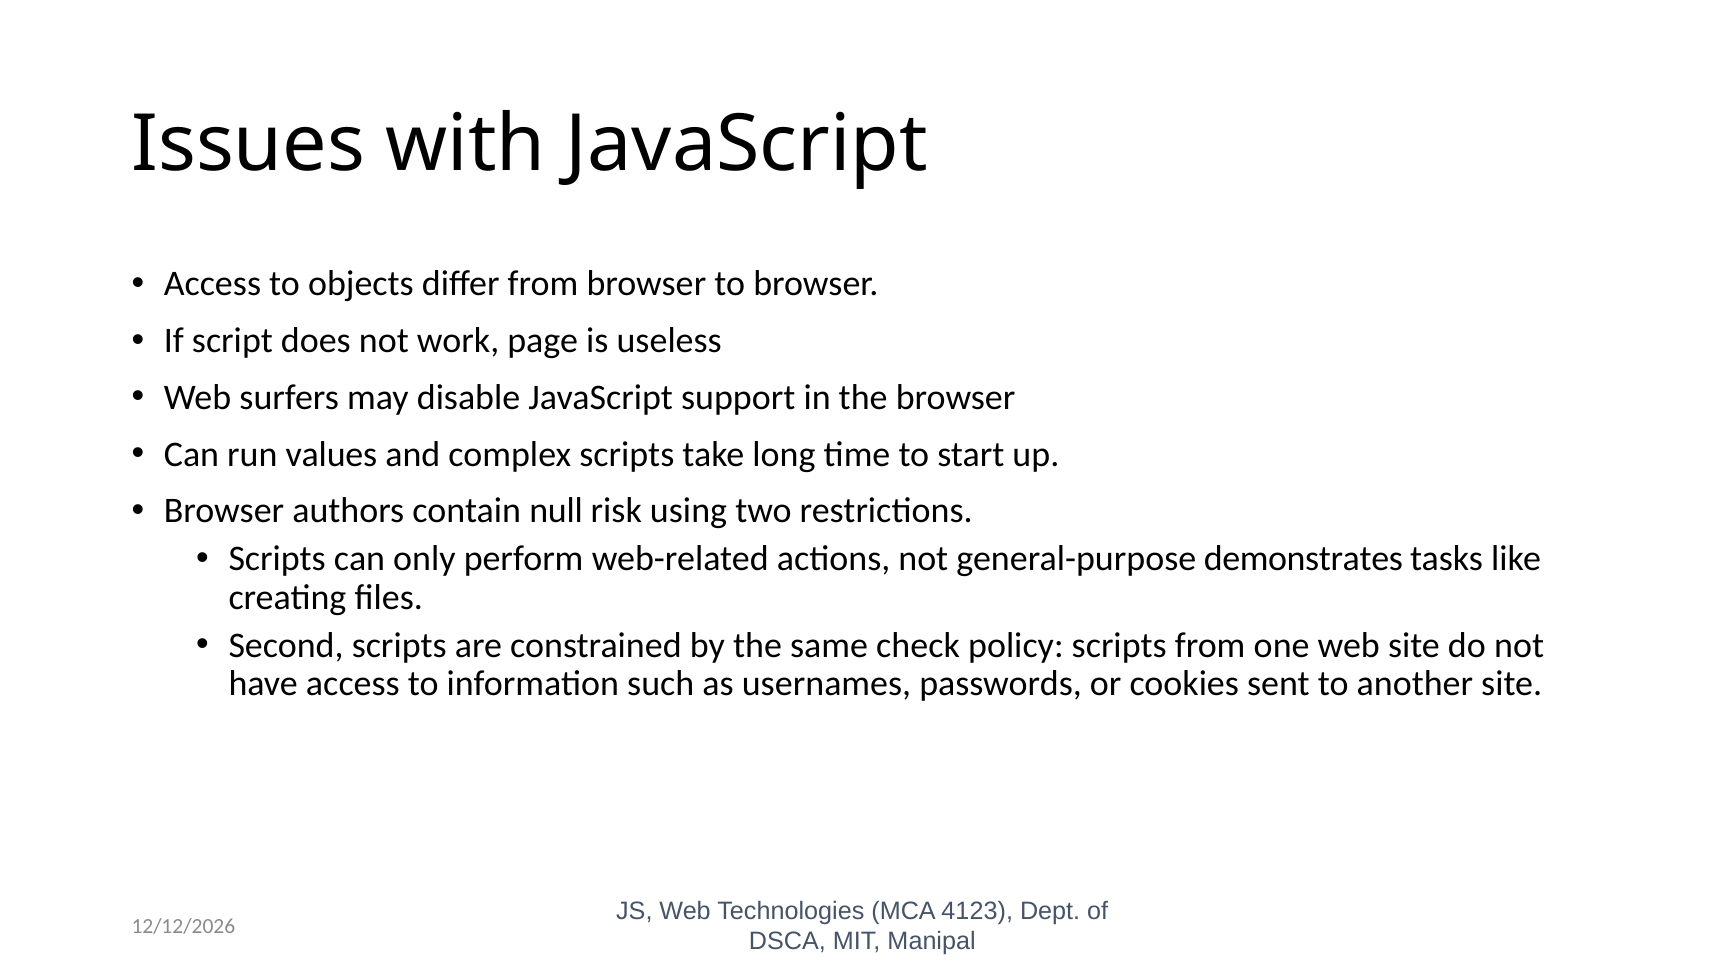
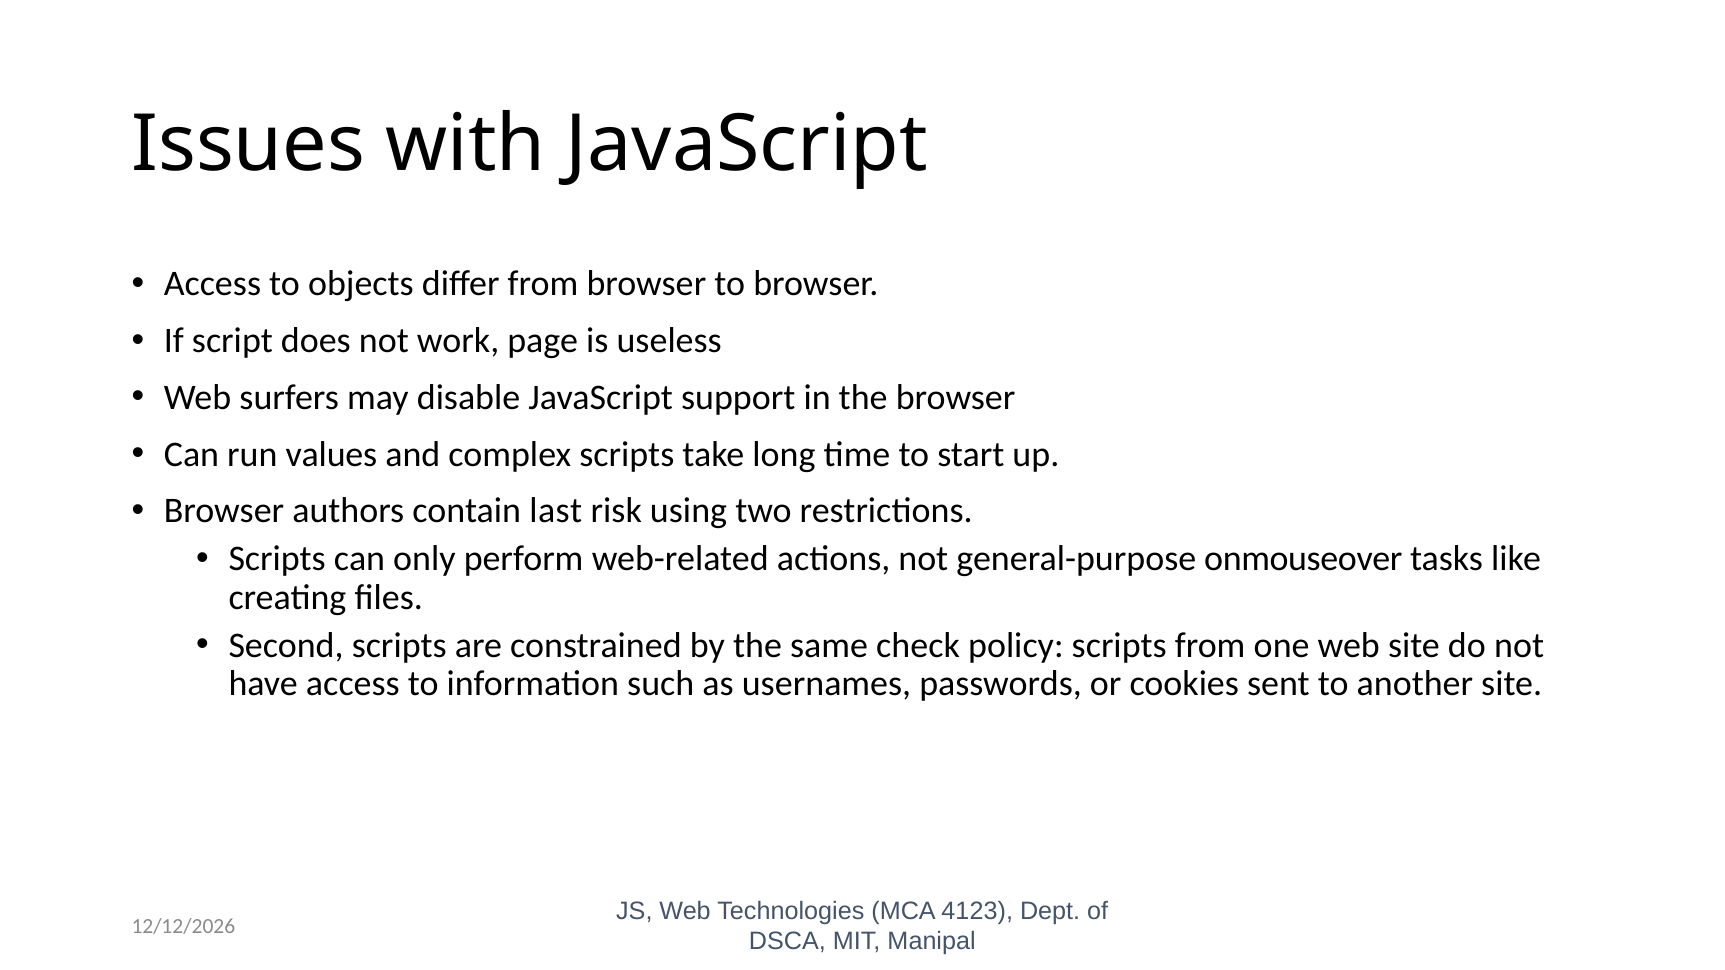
null: null -> last
demonstrates: demonstrates -> onmouseover
